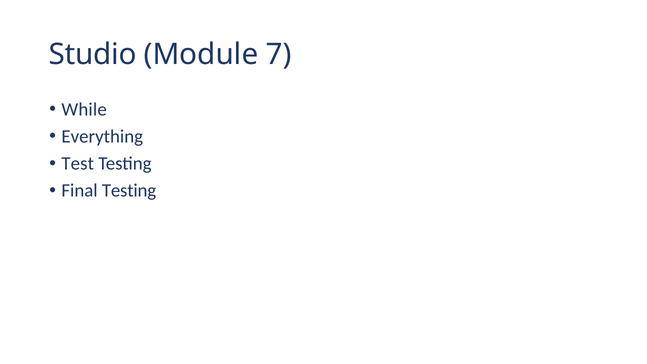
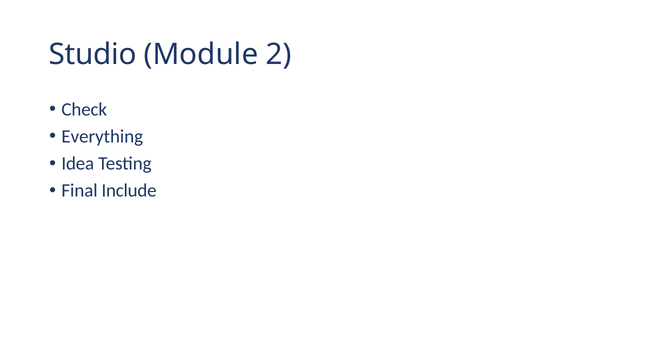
7: 7 -> 2
While: While -> Check
Test: Test -> Idea
Final Testing: Testing -> Include
